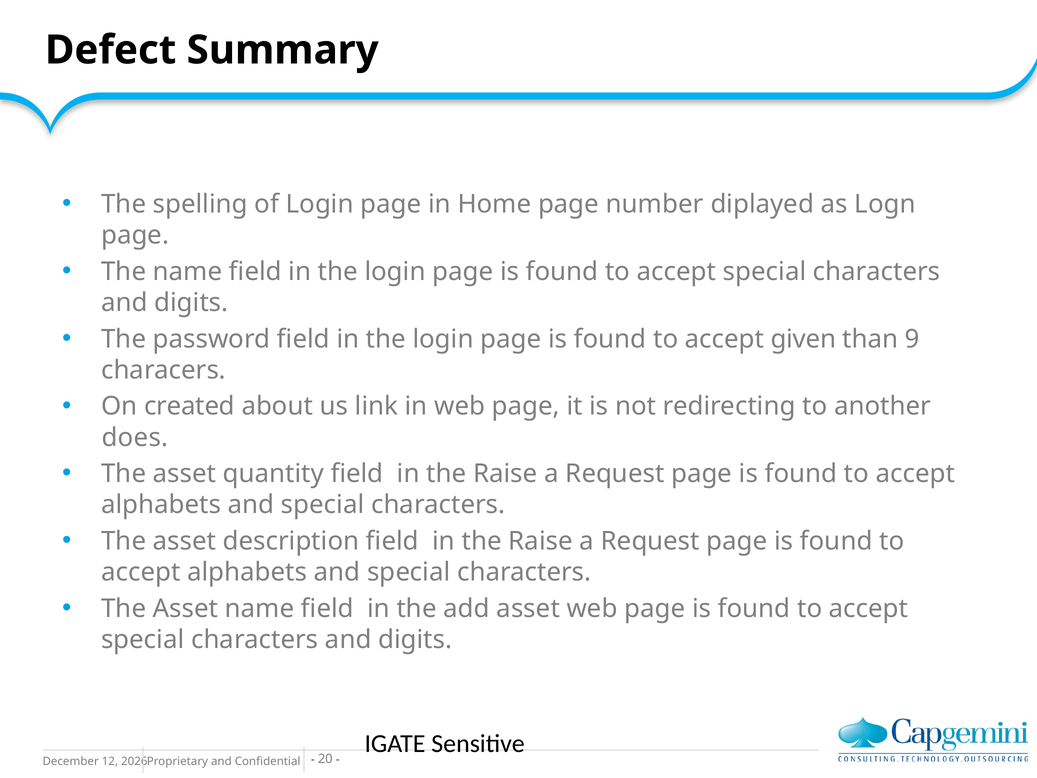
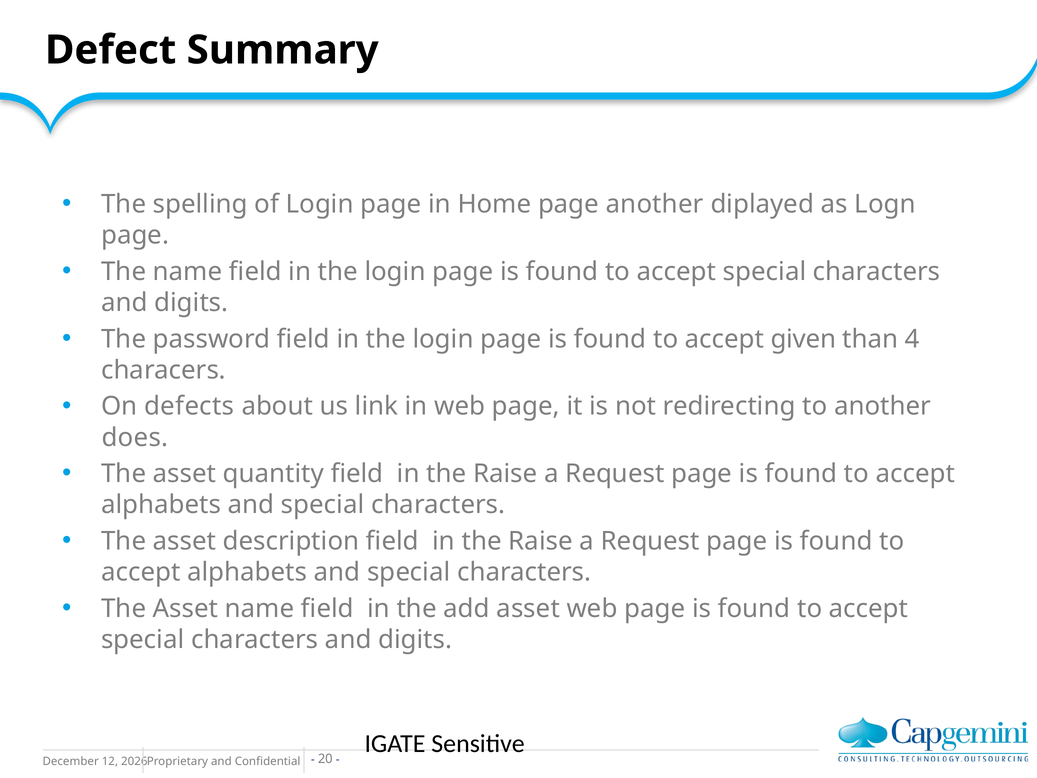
page number: number -> another
9: 9 -> 4
created: created -> defects
